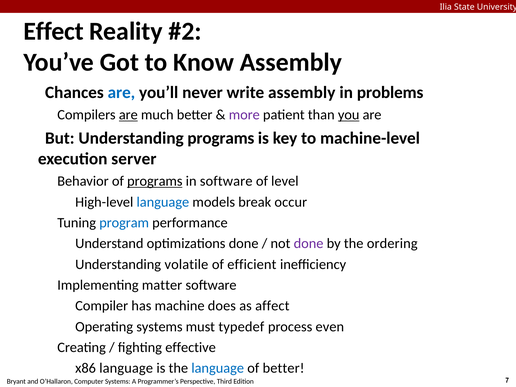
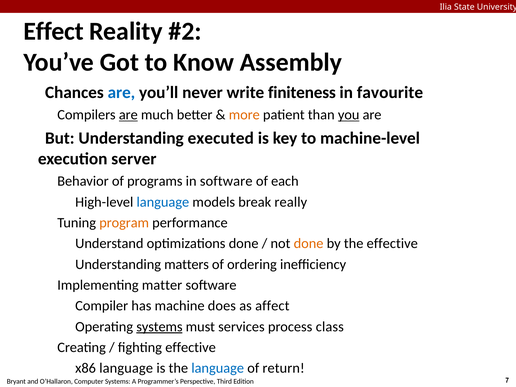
write assembly: assembly -> finiteness
problems: problems -> favourite
more colour: purple -> orange
Understanding programs: programs -> executed
programs at (155, 181) underline: present -> none
level: level -> each
occur: occur -> really
program colour: blue -> orange
done at (309, 244) colour: purple -> orange
the ordering: ordering -> effective
volatile: volatile -> matters
efficient: efficient -> ordering
systems at (159, 327) underline: none -> present
typedef: typedef -> services
even: even -> class
of better: better -> return
